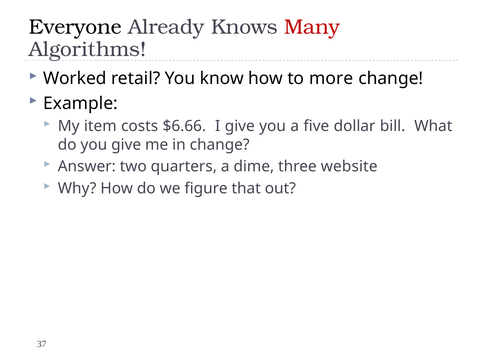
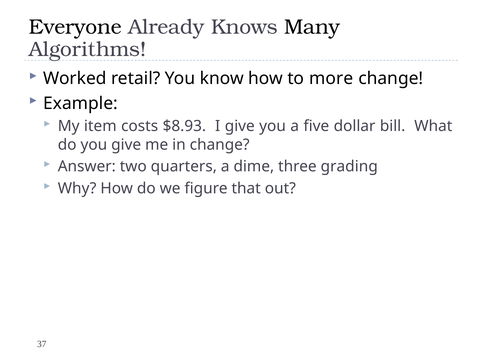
Many colour: red -> black
$6.66: $6.66 -> $8.93
website: website -> grading
